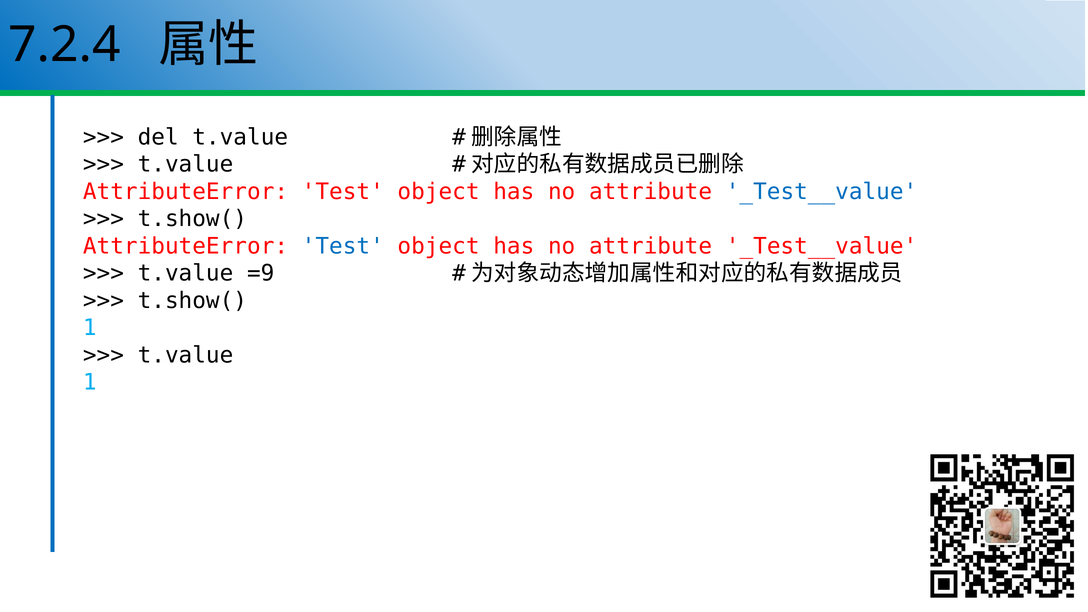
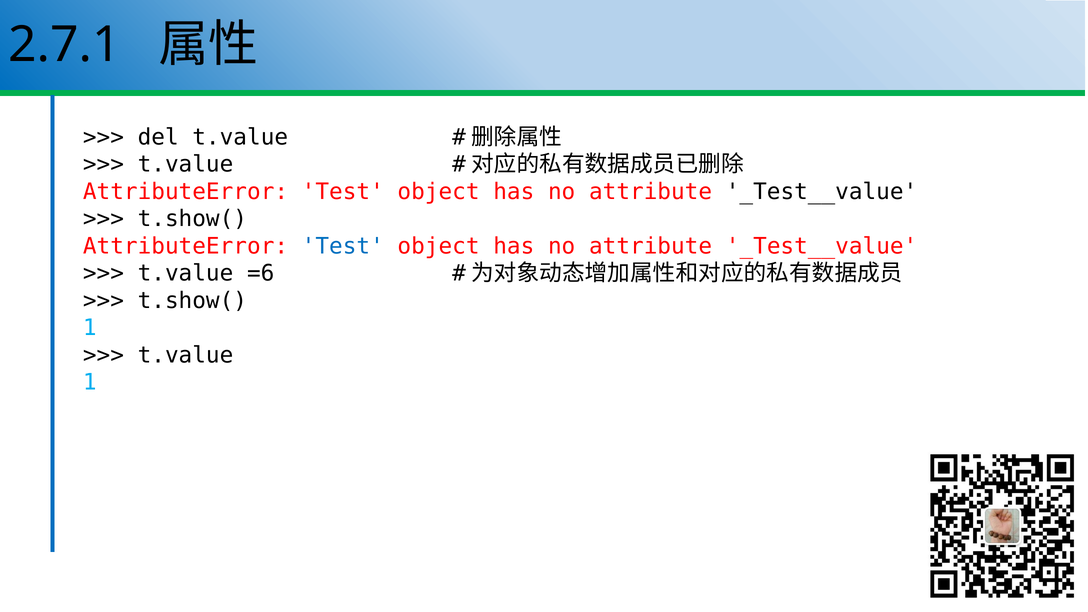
7.2.4: 7.2.4 -> 2.7.1
_Test__value at (822, 192) colour: blue -> black
=9: =9 -> =6
